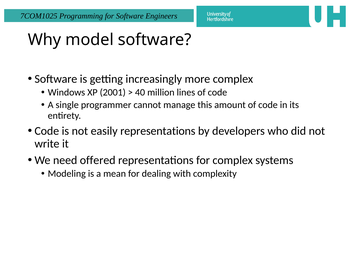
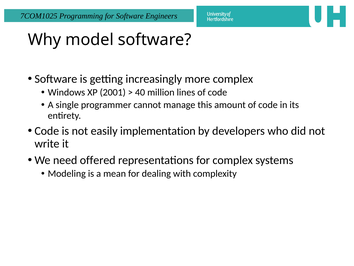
easily representations: representations -> implementation
